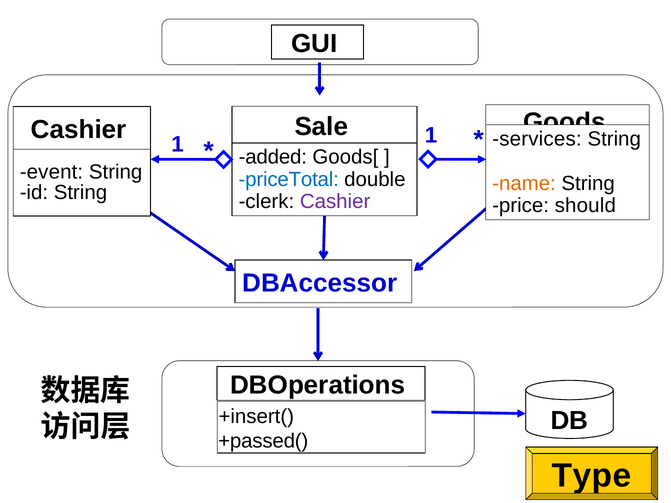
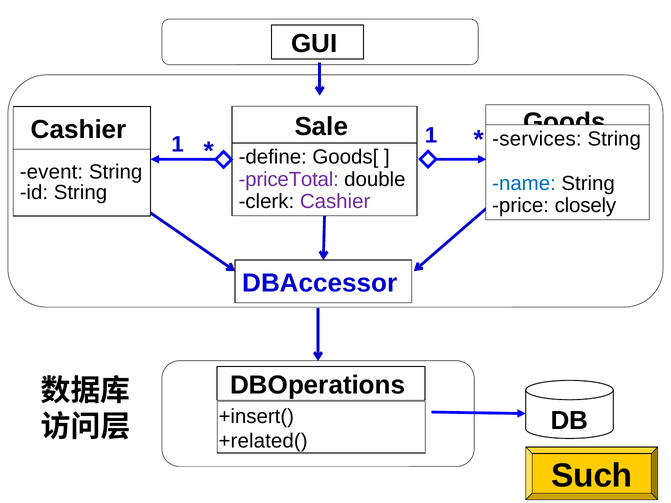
added: added -> define
priceTotal colour: blue -> purple
name colour: orange -> blue
should: should -> closely
+passed(: +passed( -> +related(
Type: Type -> Such
